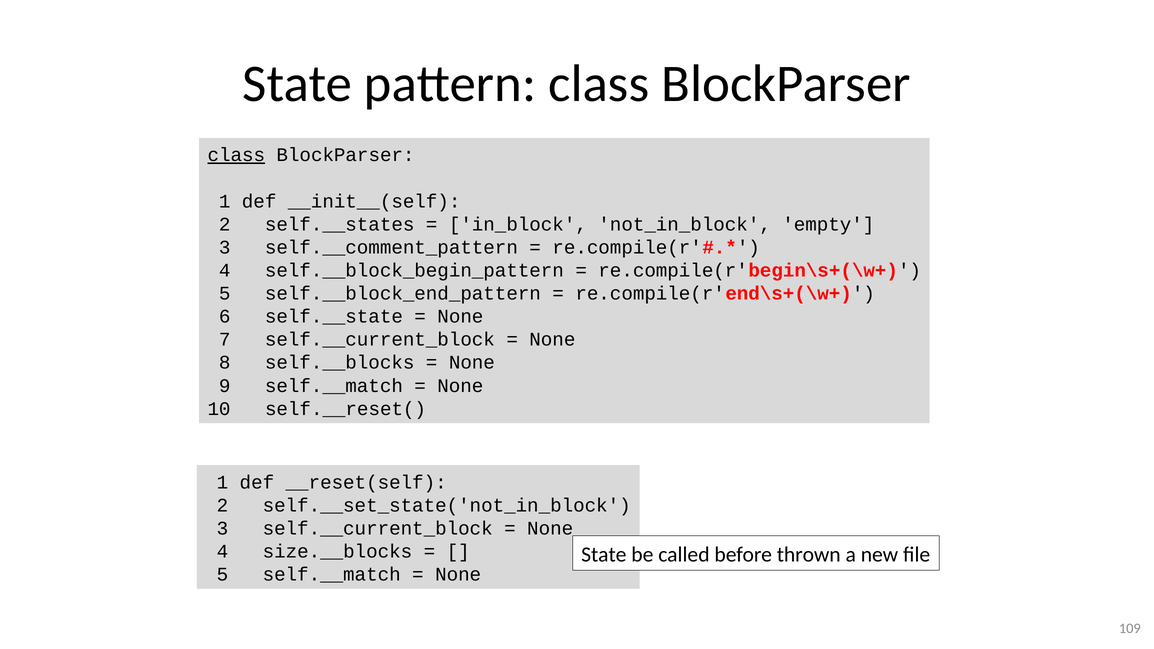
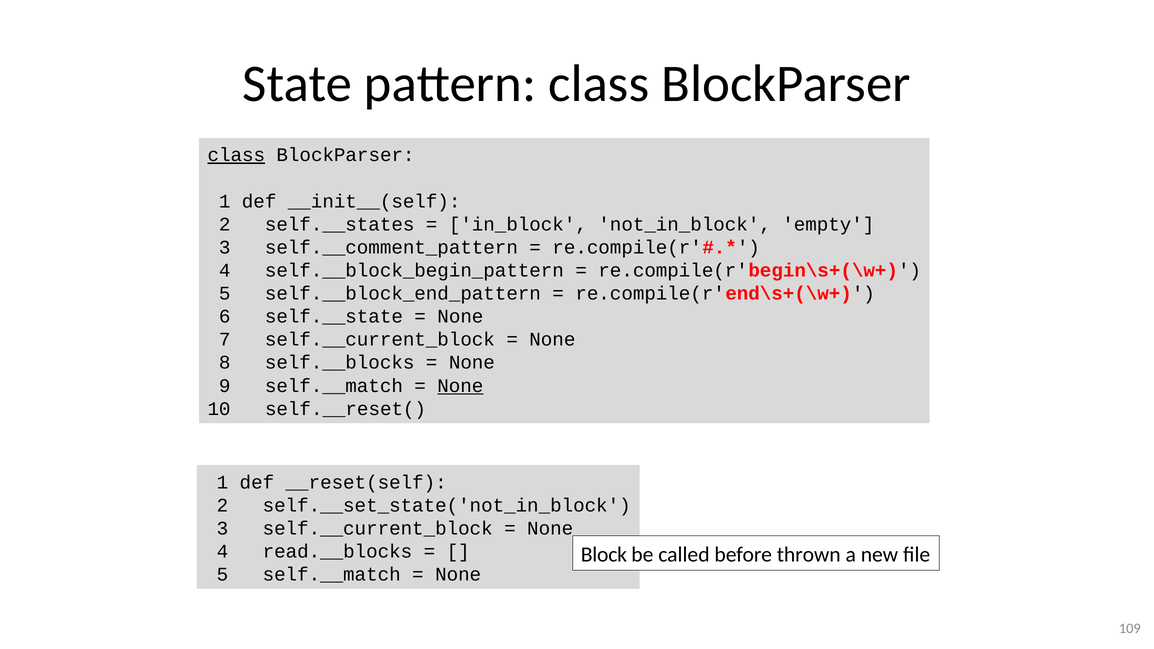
None at (460, 386) underline: none -> present
size.__blocks: size.__blocks -> read.__blocks
State at (604, 555): State -> Block
